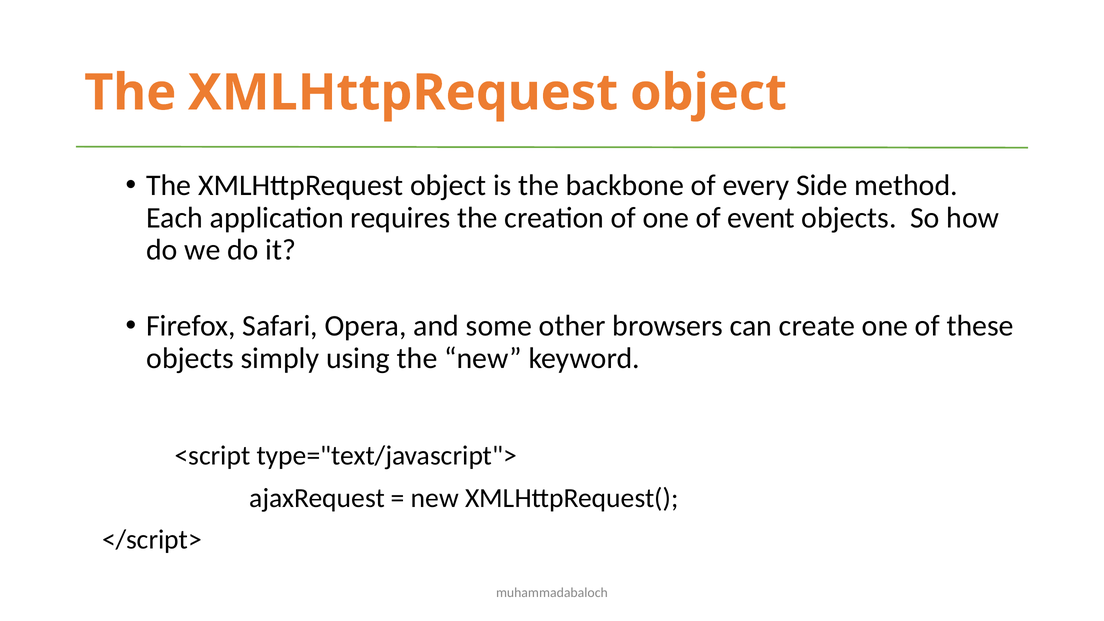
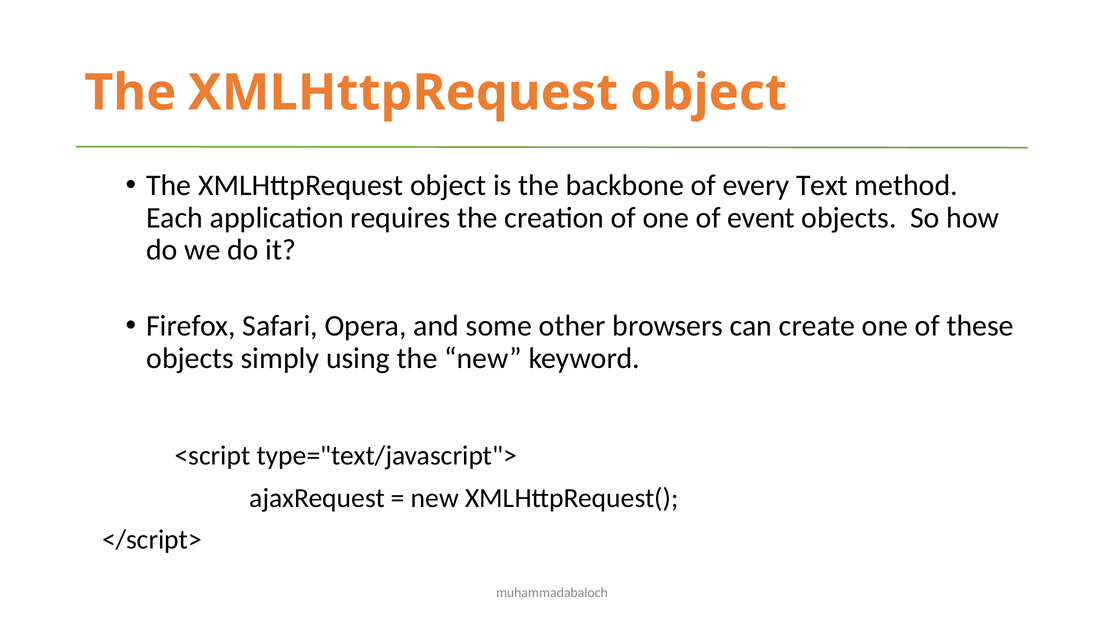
Side: Side -> Text
